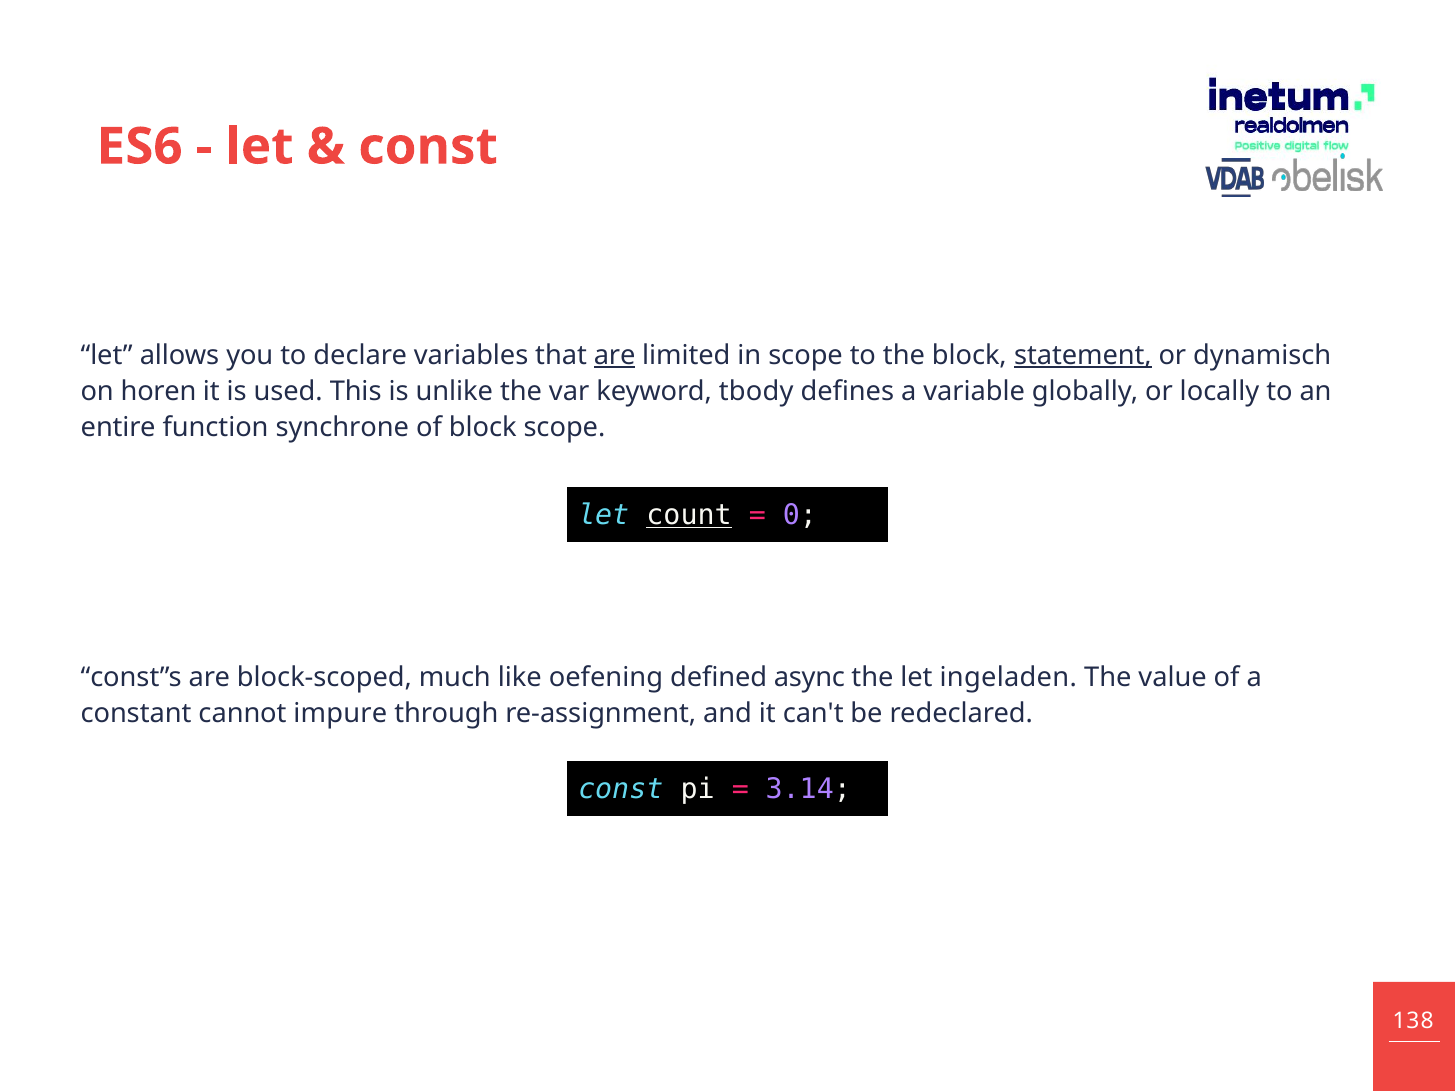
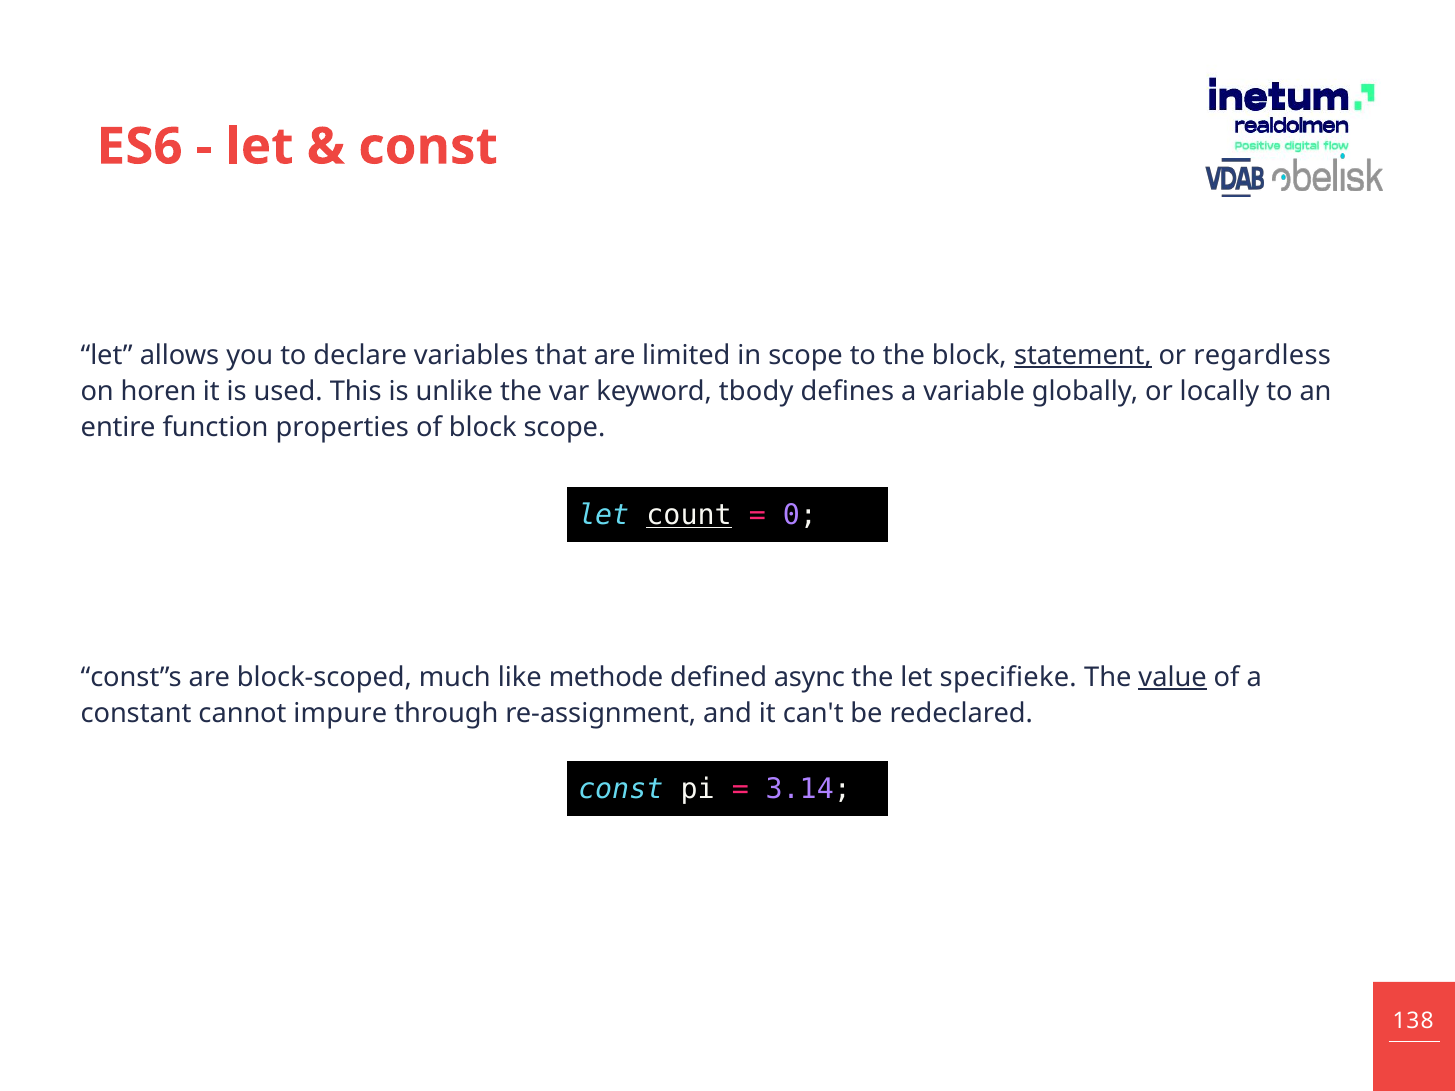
are at (615, 355) underline: present -> none
dynamisch: dynamisch -> regardless
synchrone: synchrone -> properties
oefening: oefening -> methode
ingeladen: ingeladen -> specifieke
value underline: none -> present
